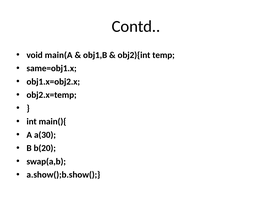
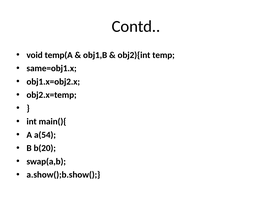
main(A: main(A -> temp(A
a(30: a(30 -> a(54
